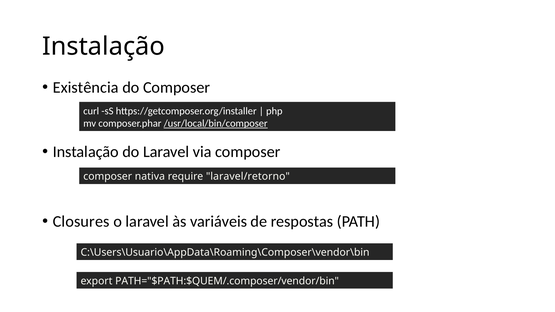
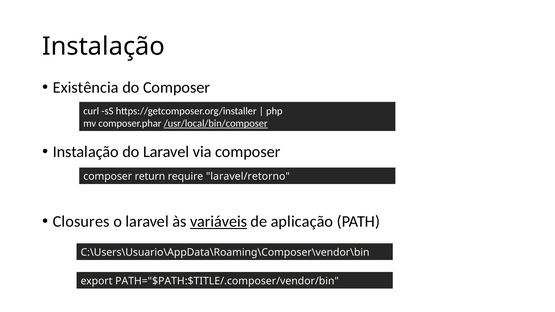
nativa: nativa -> return
variáveis underline: none -> present
respostas: respostas -> aplicação
PATH="$PATH:$QUEM/.composer/vendor/bin: PATH="$PATH:$QUEM/.composer/vendor/bin -> PATH="$PATH:$TITLE/.composer/vendor/bin
